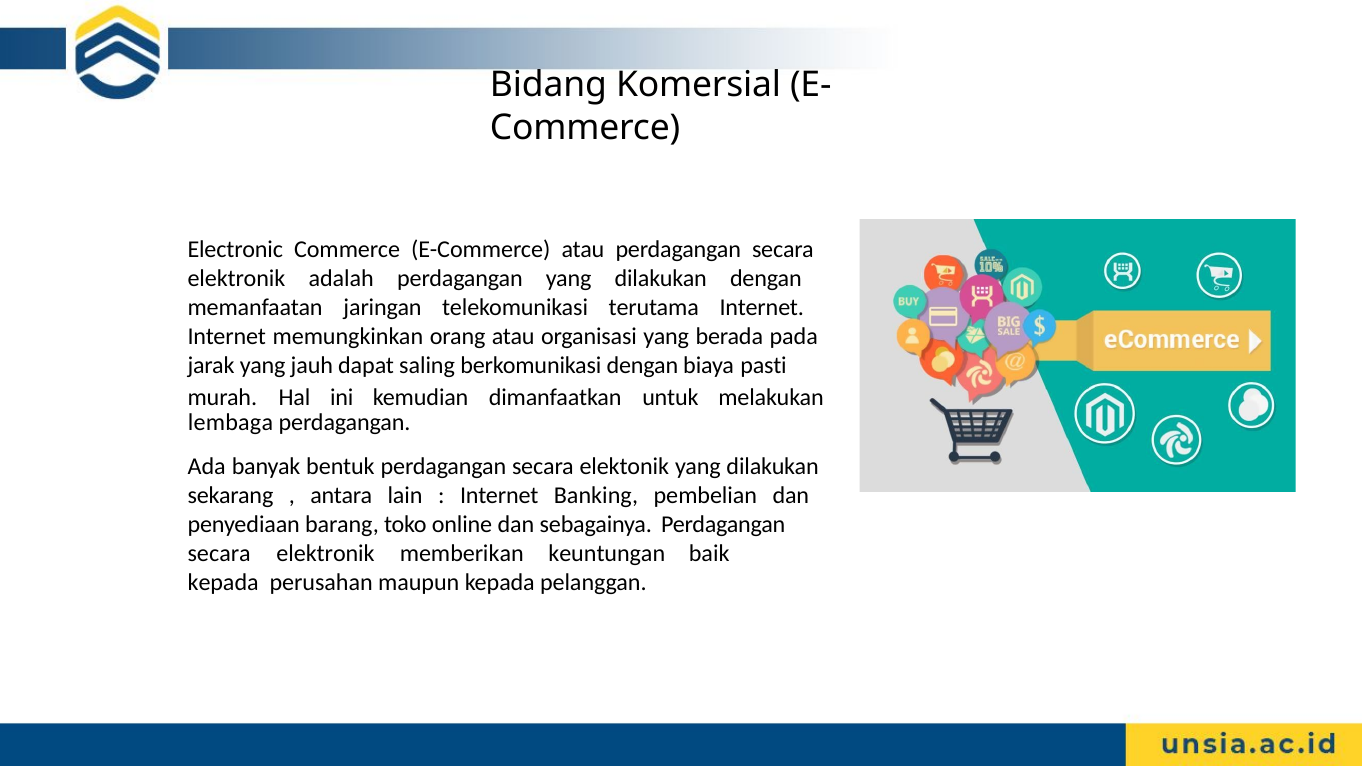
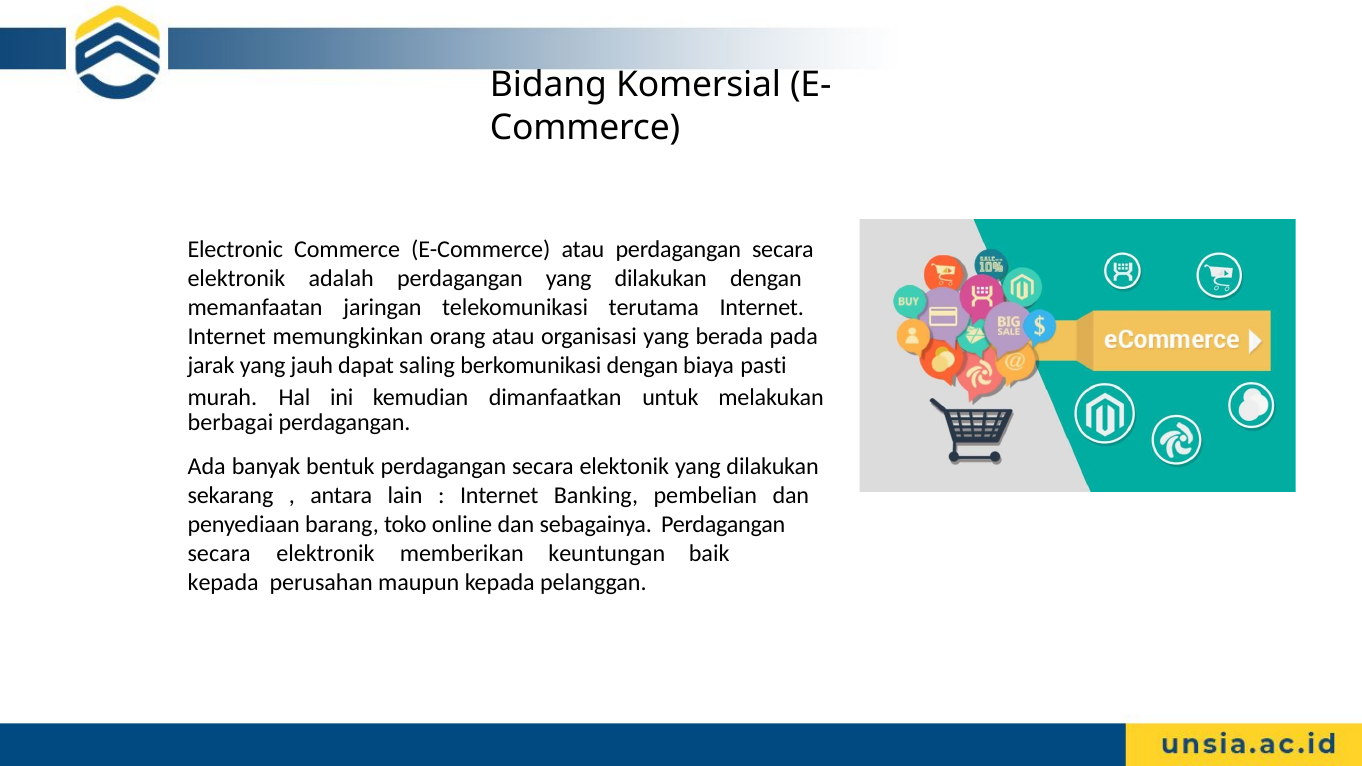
lembaga: lembaga -> berbagai
